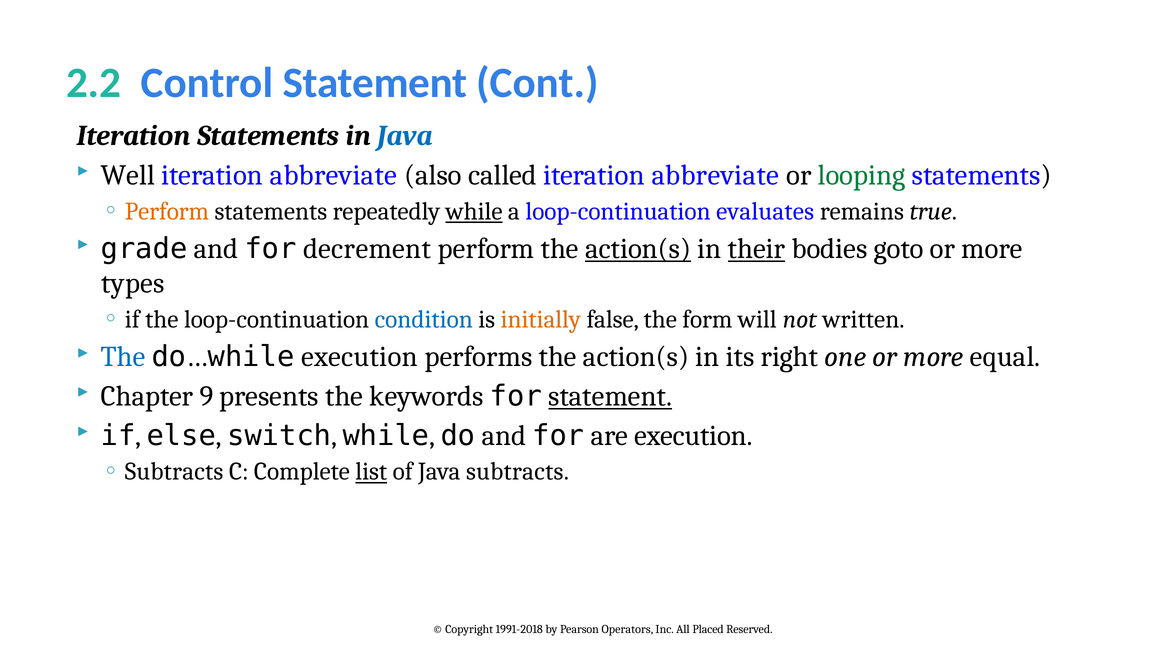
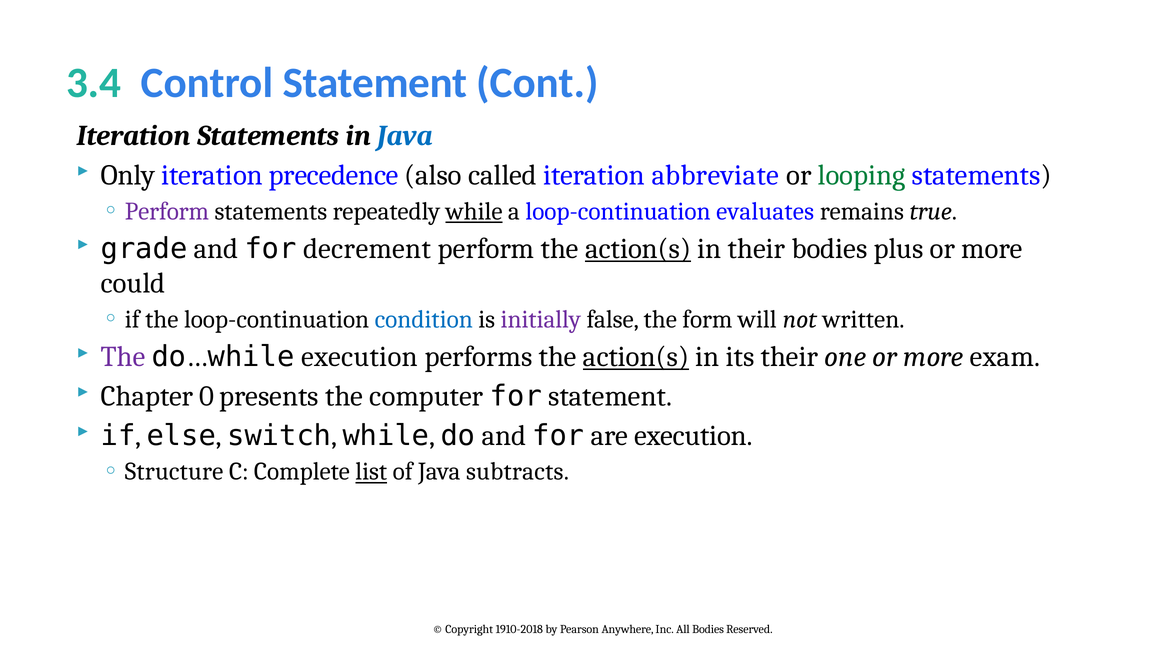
2.2: 2.2 -> 3.4
Well: Well -> Only
abbreviate at (333, 175): abbreviate -> precedence
Perform at (167, 211) colour: orange -> purple
their at (757, 249) underline: present -> none
goto: goto -> plus
types: types -> could
initially colour: orange -> purple
The at (123, 357) colour: blue -> purple
action(s at (636, 357) underline: none -> present
its right: right -> their
equal: equal -> exam
9: 9 -> 0
keywords: keywords -> computer
statement at (610, 396) underline: present -> none
Subtracts at (174, 472): Subtracts -> Structure
1991-2018: 1991-2018 -> 1910-2018
Operators: Operators -> Anywhere
All Placed: Placed -> Bodies
